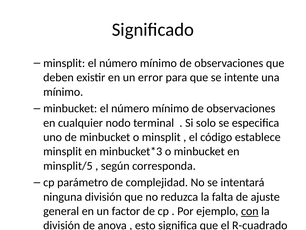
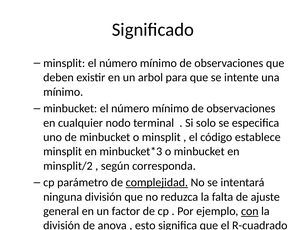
error: error -> arbol
minsplit/5: minsplit/5 -> minsplit/2
complejidad underline: none -> present
